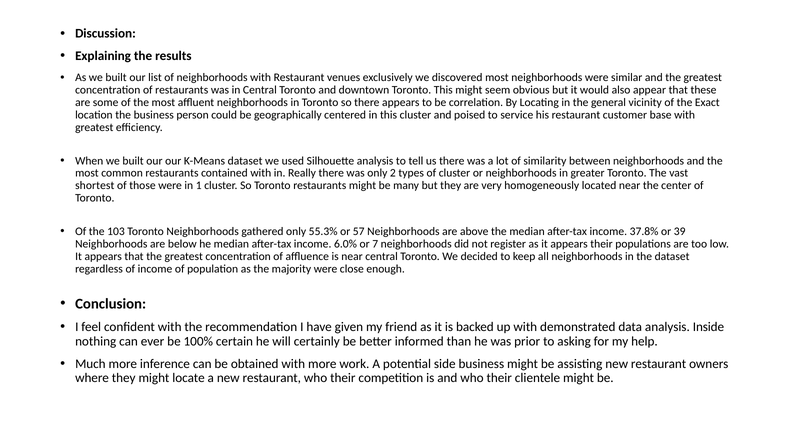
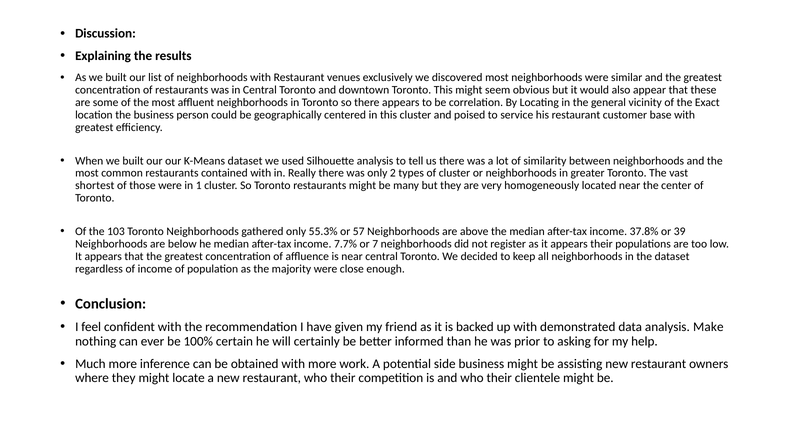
6.0%: 6.0% -> 7.7%
Inside: Inside -> Make
